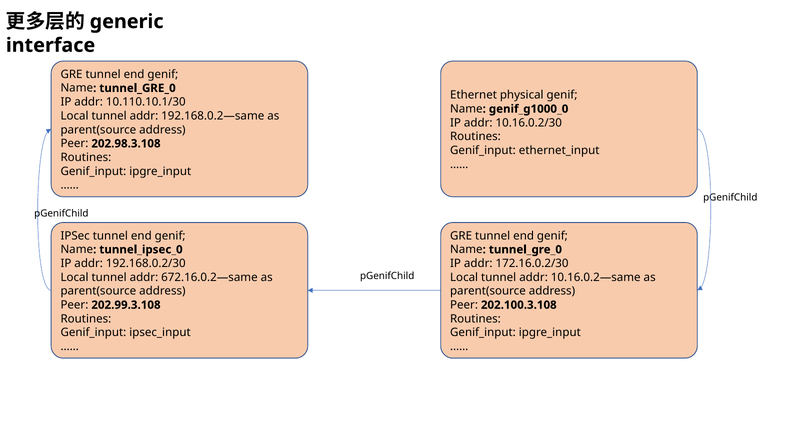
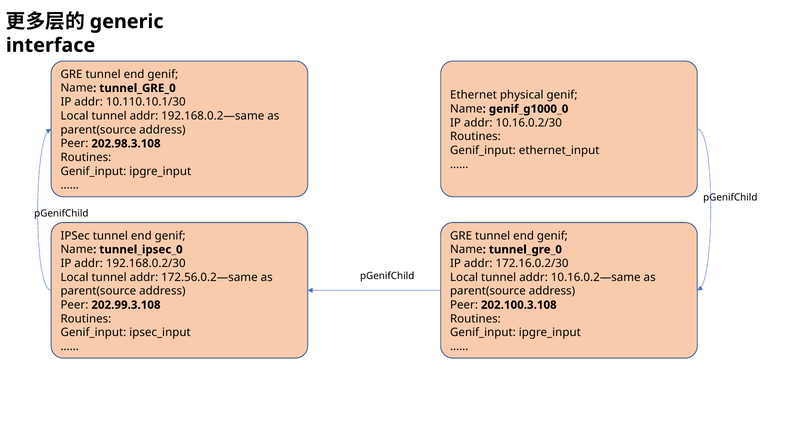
672.16.0.2—same: 672.16.0.2—same -> 172.56.0.2—same
